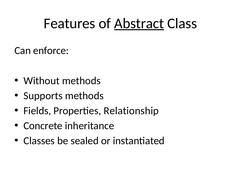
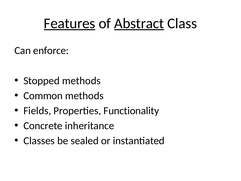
Features underline: none -> present
Without: Without -> Stopped
Supports: Supports -> Common
Relationship: Relationship -> Functionality
